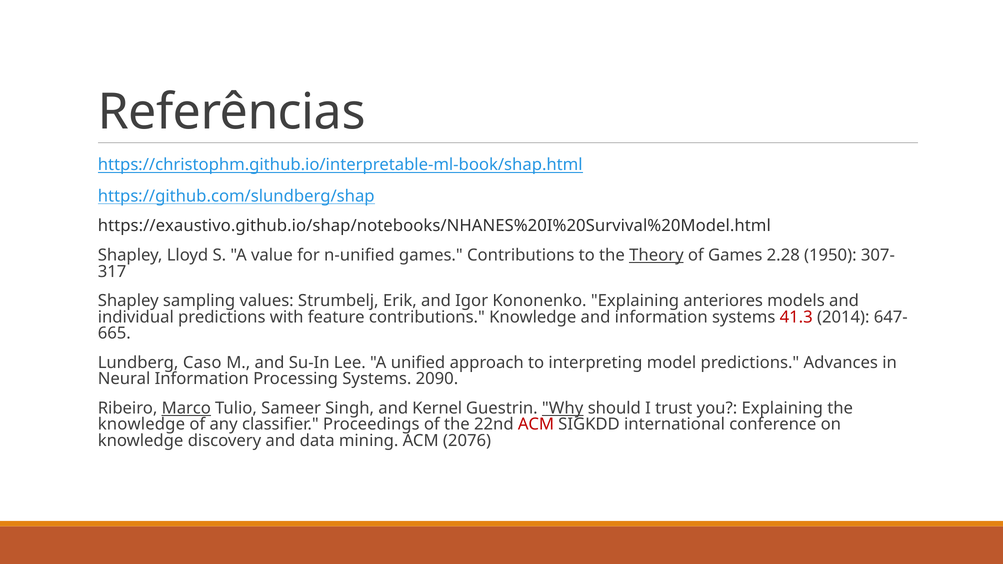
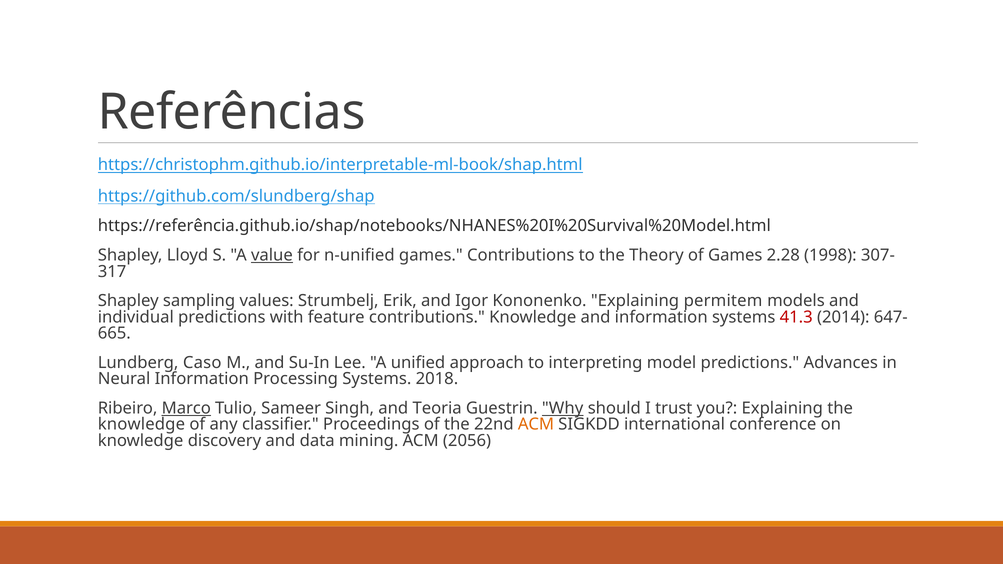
https://exaustivo.github.io/shap/notebooks/NHANES%20I%20Survival%20Model.html: https://exaustivo.github.io/shap/notebooks/NHANES%20I%20Survival%20Model.html -> https://referência.github.io/shap/notebooks/NHANES%20I%20Survival%20Model.html
value underline: none -> present
Theory underline: present -> none
1950: 1950 -> 1998
anteriores: anteriores -> permitem
2090: 2090 -> 2018
Kernel: Kernel -> Teoria
ACM at (536, 425) colour: red -> orange
2076: 2076 -> 2056
